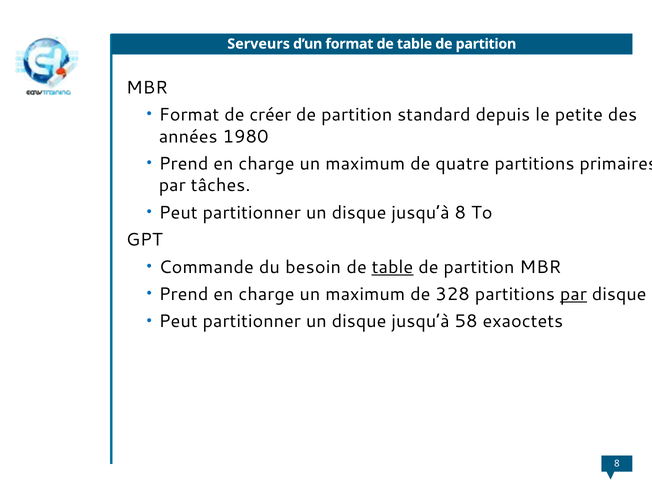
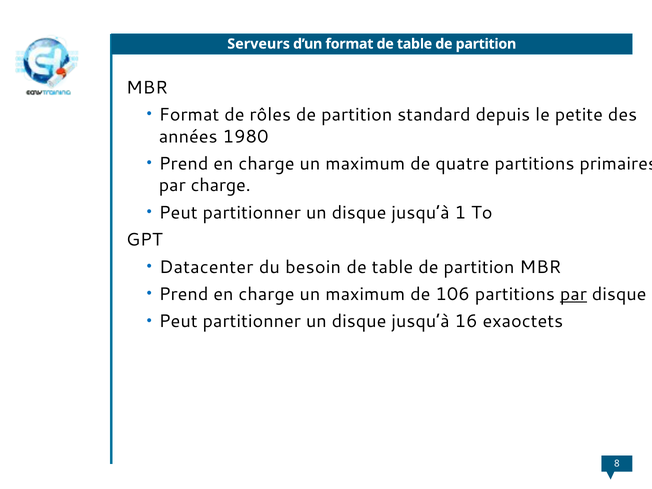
créer: créer -> rôles
par tâches: tâches -> charge
jusqu’à 8: 8 -> 1
Commande: Commande -> Datacenter
table at (392, 267) underline: present -> none
328: 328 -> 106
58: 58 -> 16
